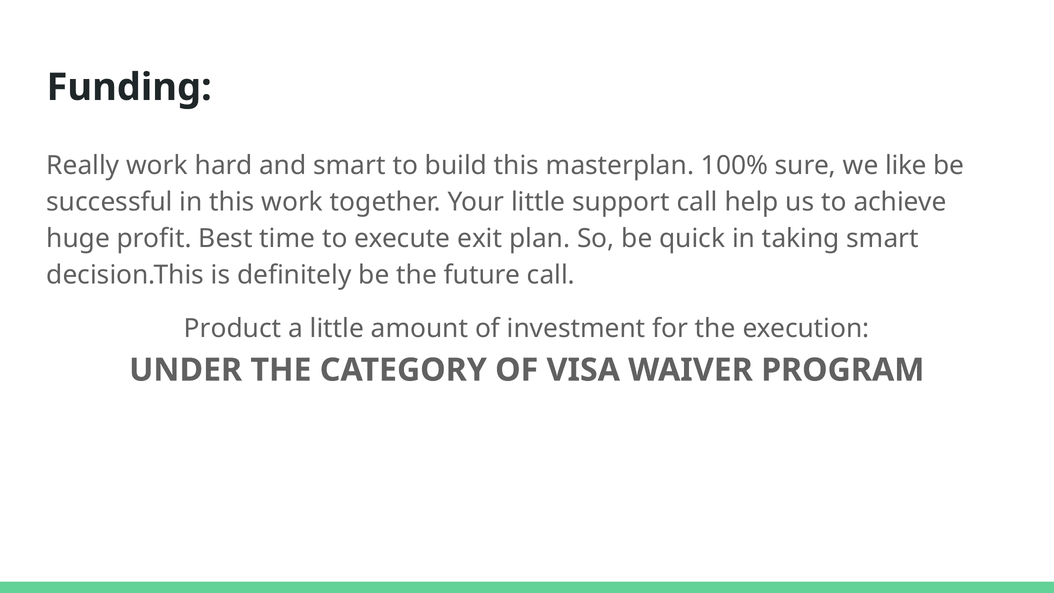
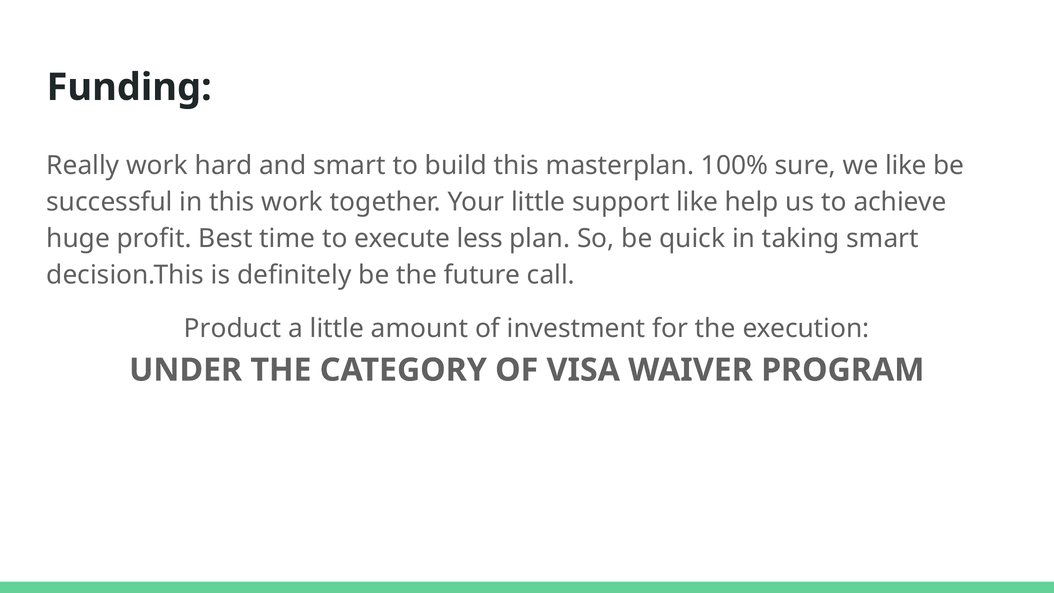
support call: call -> like
exit: exit -> less
